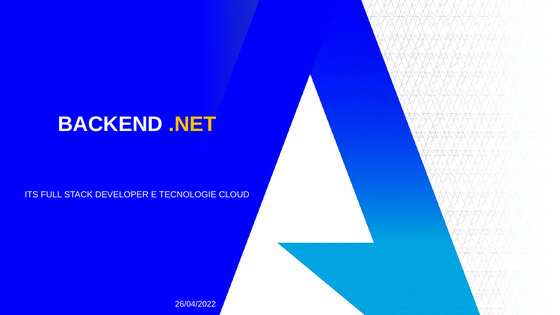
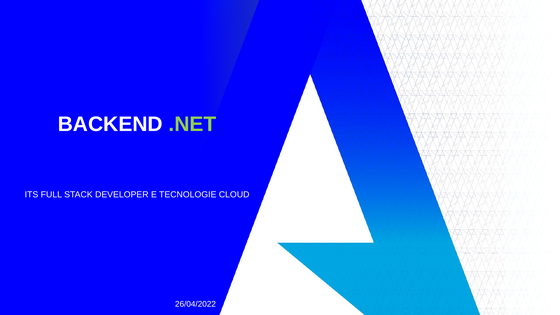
.NET colour: yellow -> light green
